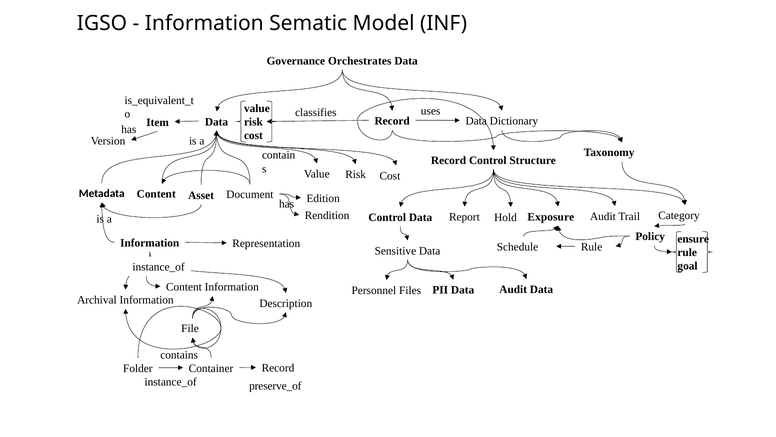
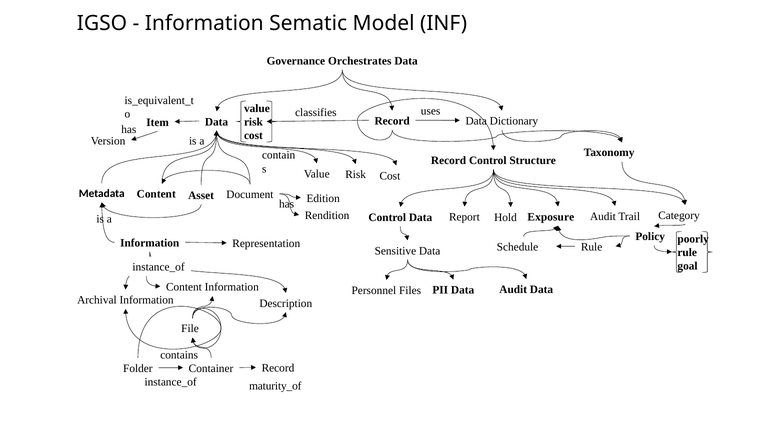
ensure: ensure -> poorly
preserve_of: preserve_of -> maturity_of
